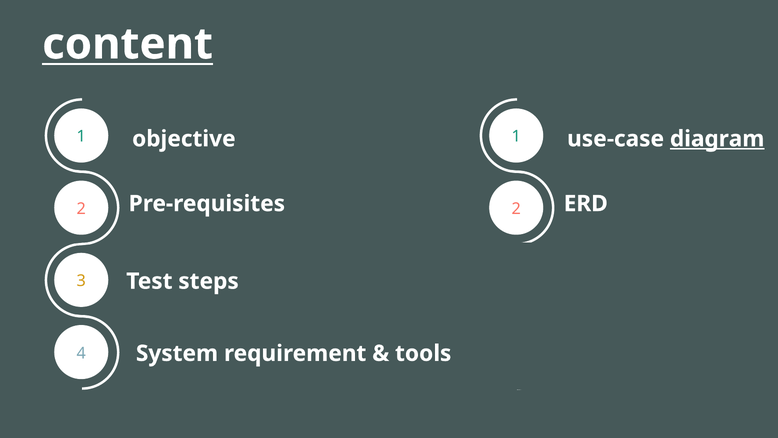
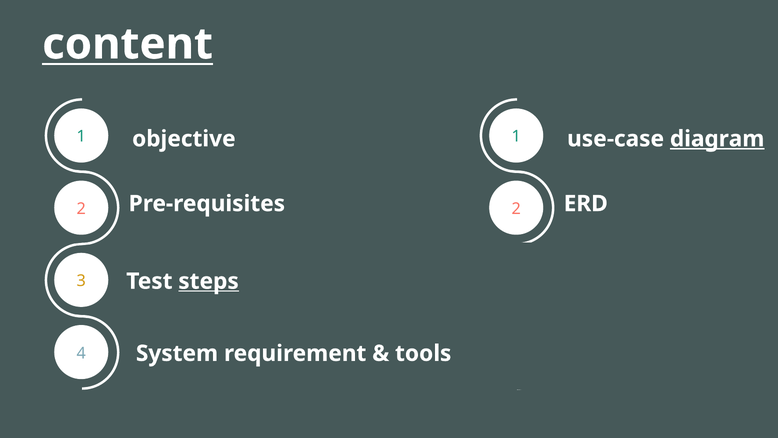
steps underline: none -> present
